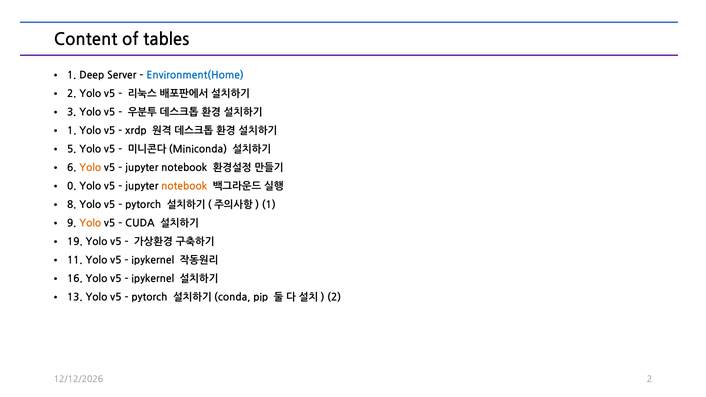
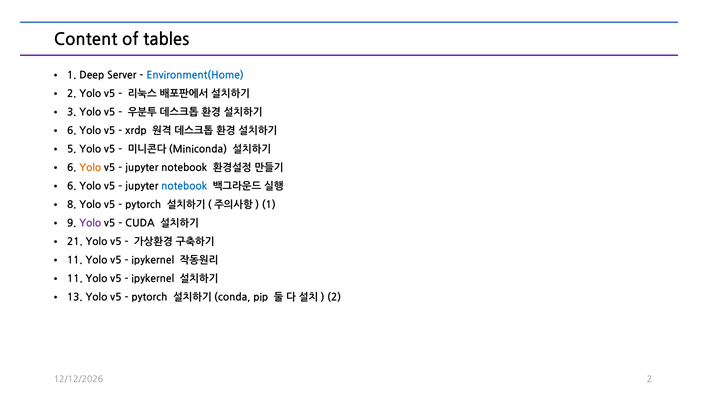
1 at (72, 131): 1 -> 6
0 at (72, 187): 0 -> 6
notebook at (184, 187) colour: orange -> blue
Yolo at (90, 224) colour: orange -> purple
19: 19 -> 21
16 at (75, 279): 16 -> 11
